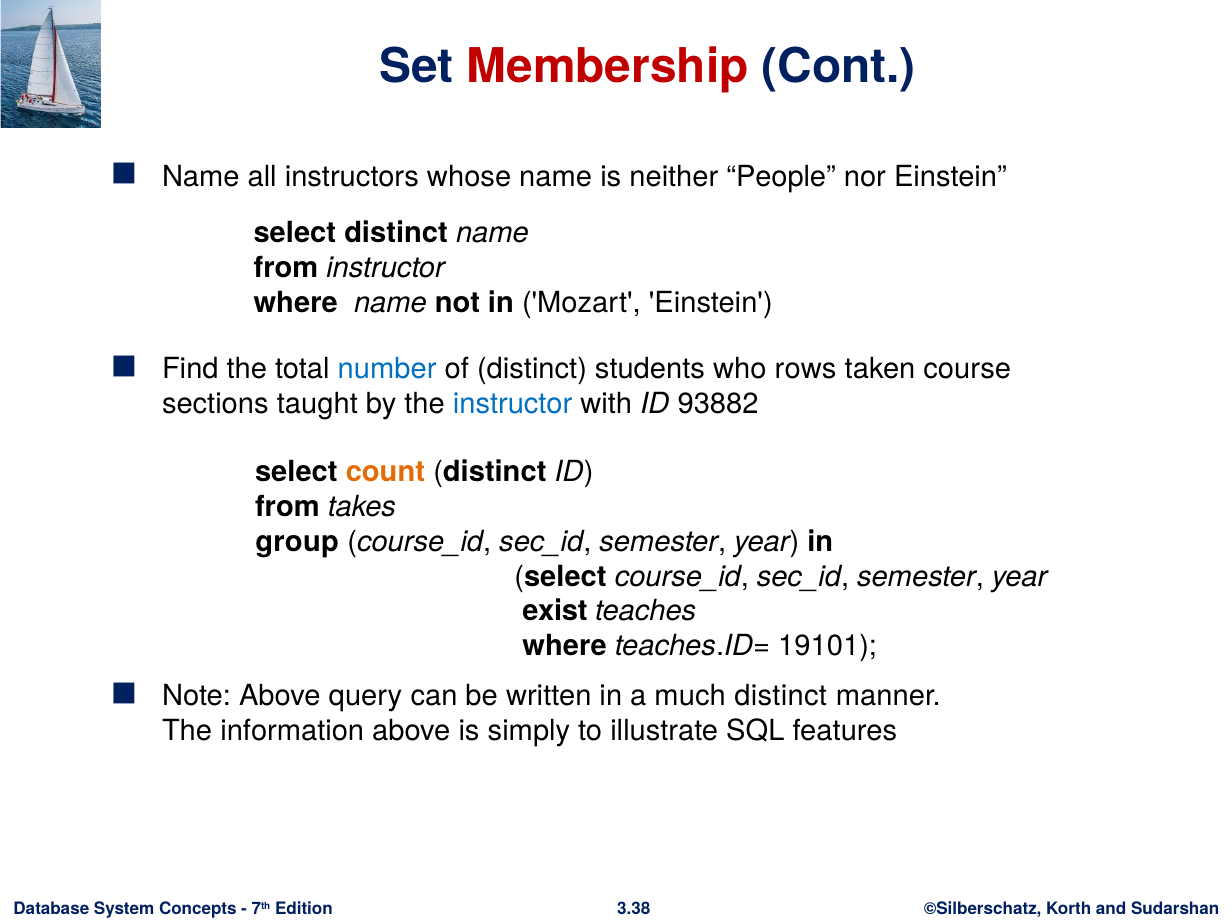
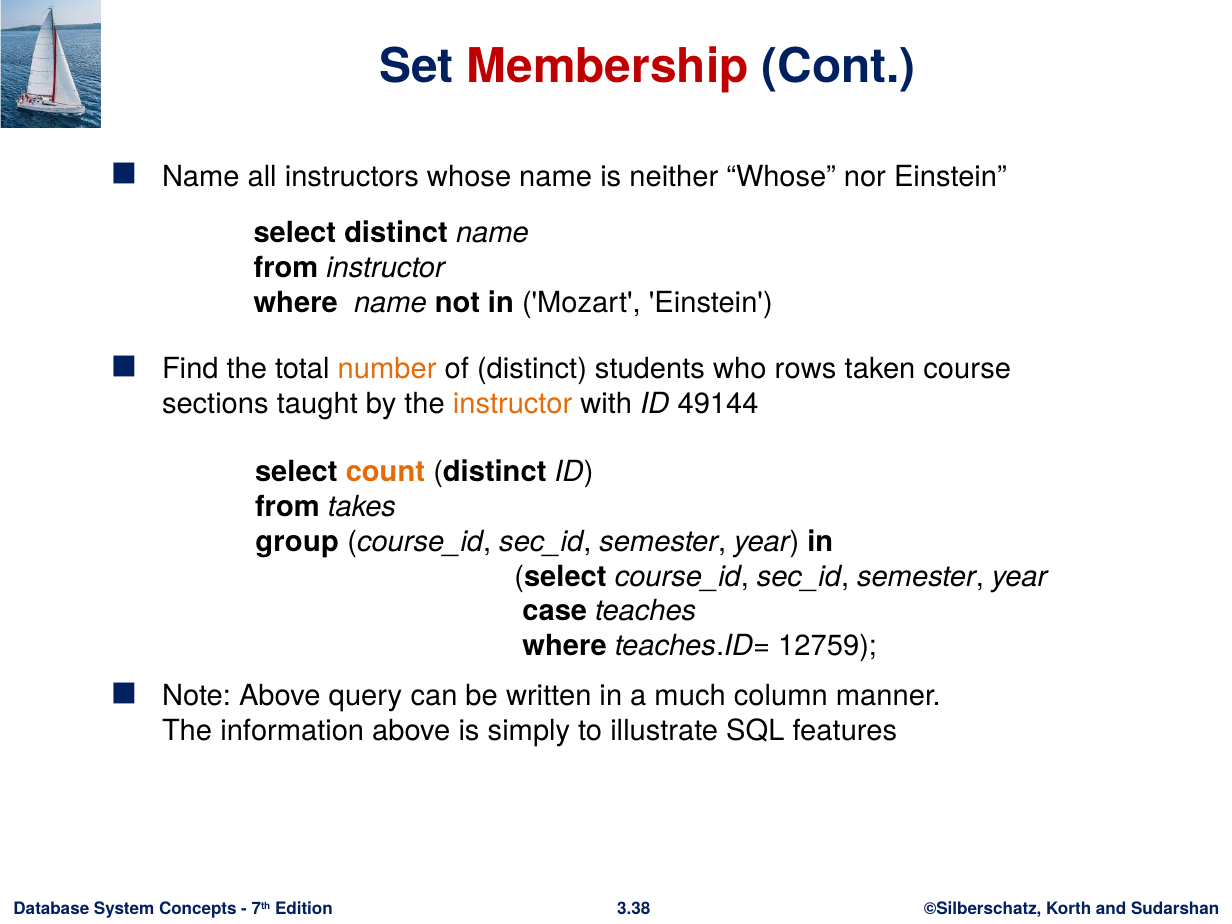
neither People: People -> Whose
number colour: blue -> orange
instructor at (513, 404) colour: blue -> orange
93882: 93882 -> 49144
exist: exist -> case
19101: 19101 -> 12759
much distinct: distinct -> column
